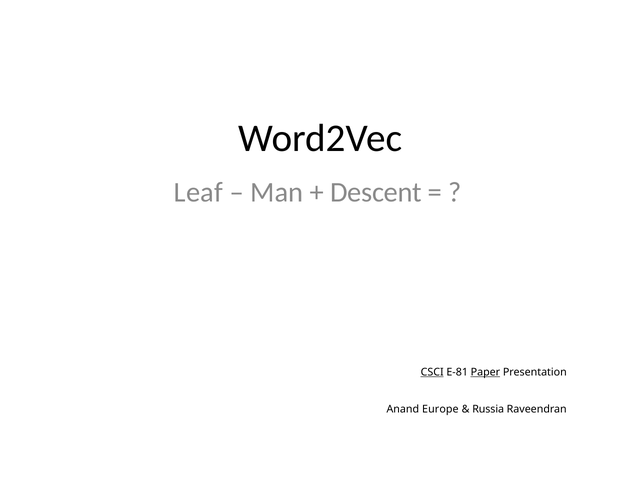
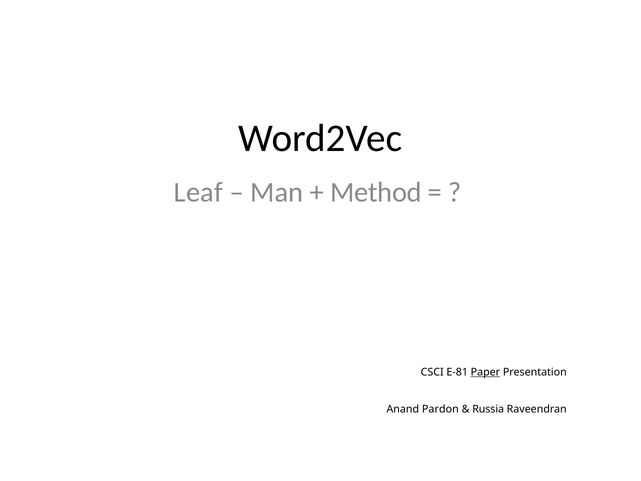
Descent: Descent -> Method
CSCI underline: present -> none
Europe: Europe -> Pardon
